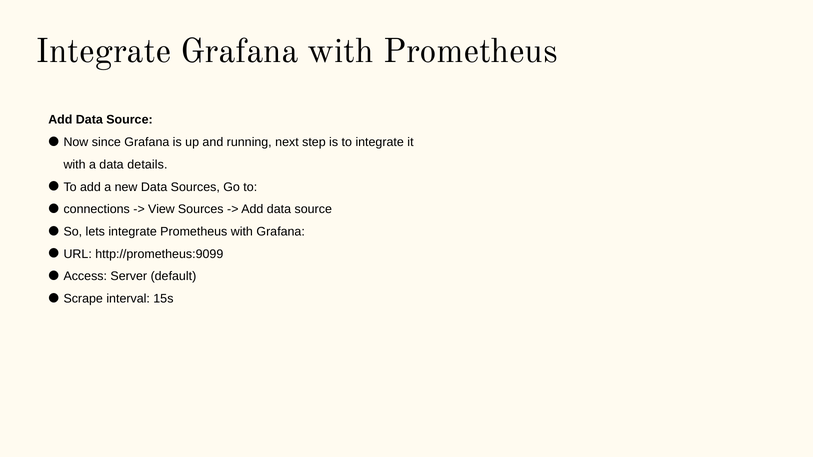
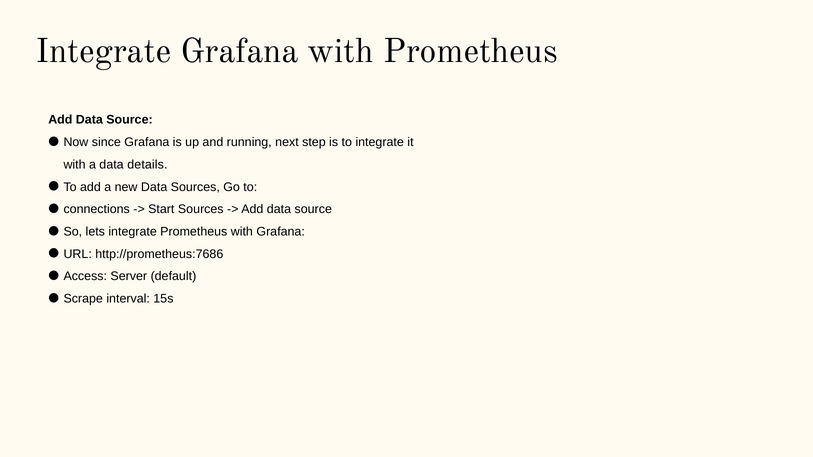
View: View -> Start
http://prometheus:9099: http://prometheus:9099 -> http://prometheus:7686
